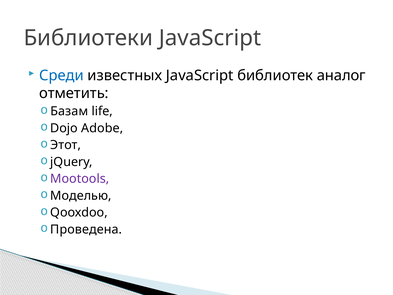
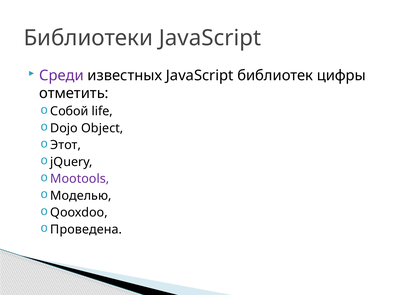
Среди colour: blue -> purple
аналог: аналог -> цифры
Базам: Базам -> Собой
Adobe: Adobe -> Object
